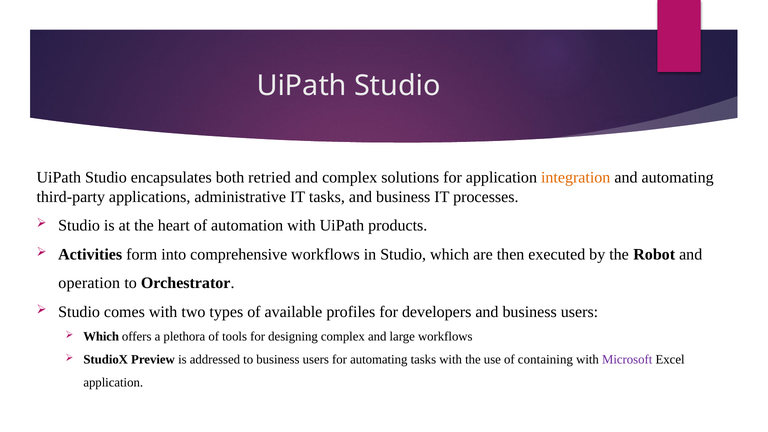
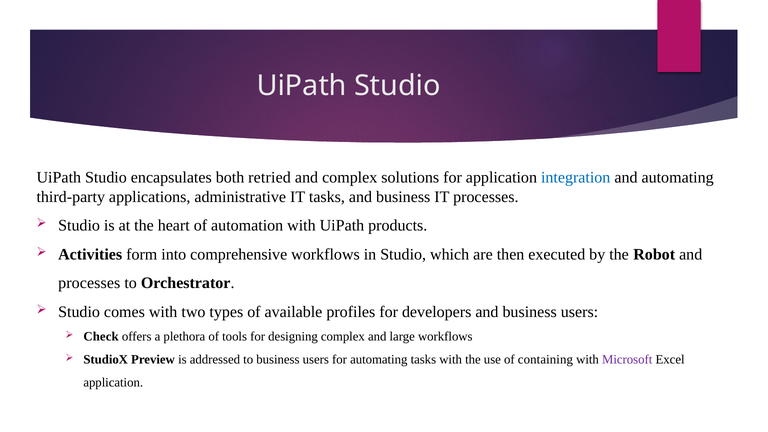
integration colour: orange -> blue
operation at (89, 283): operation -> processes
Which at (101, 337): Which -> Check
